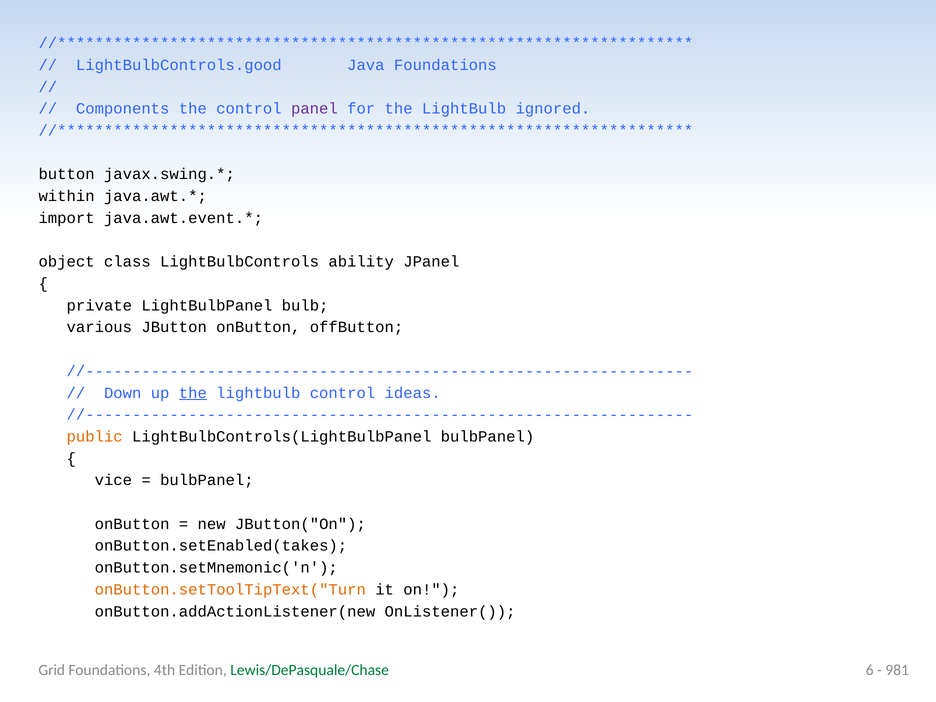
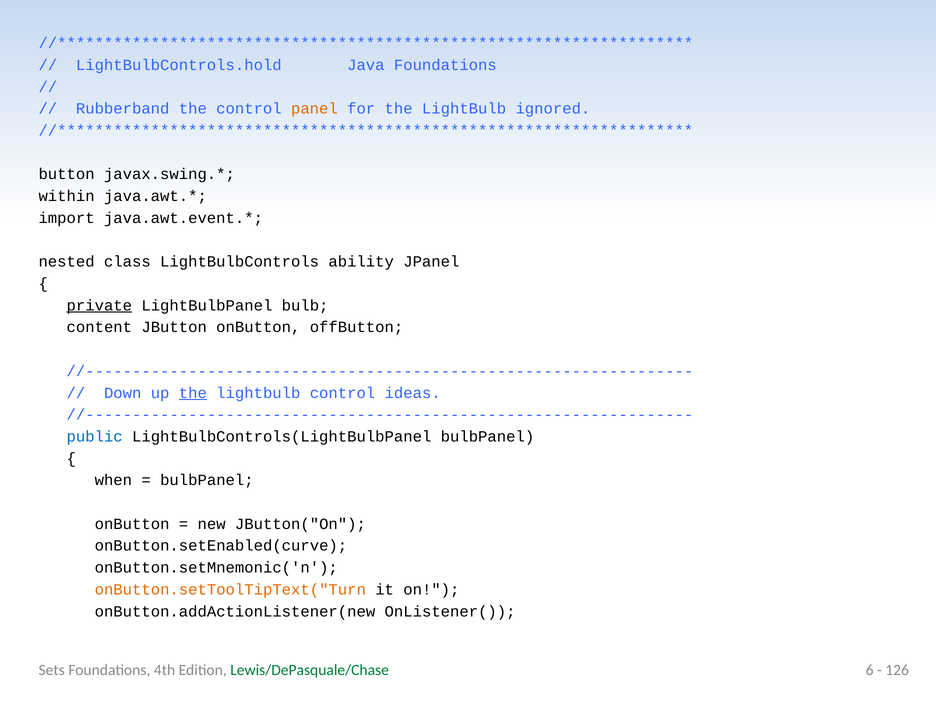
LightBulbControls.good: LightBulbControls.good -> LightBulbControls.hold
Components: Components -> Rubberband
panel colour: purple -> orange
object: object -> nested
private underline: none -> present
various: various -> content
public colour: orange -> blue
vice: vice -> when
onButton.setEnabled(takes: onButton.setEnabled(takes -> onButton.setEnabled(curve
Grid: Grid -> Sets
981: 981 -> 126
